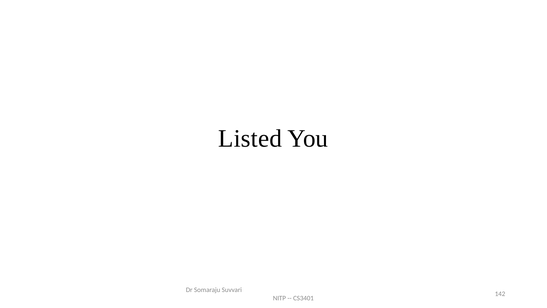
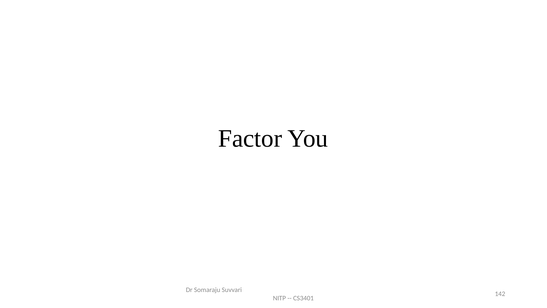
Listed: Listed -> Factor
